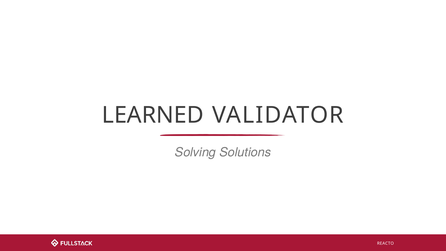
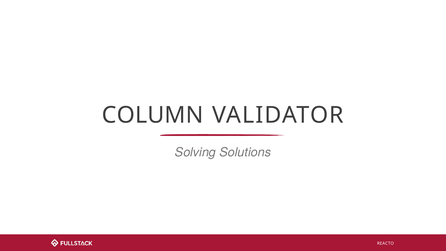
LEARNED: LEARNED -> COLUMN
